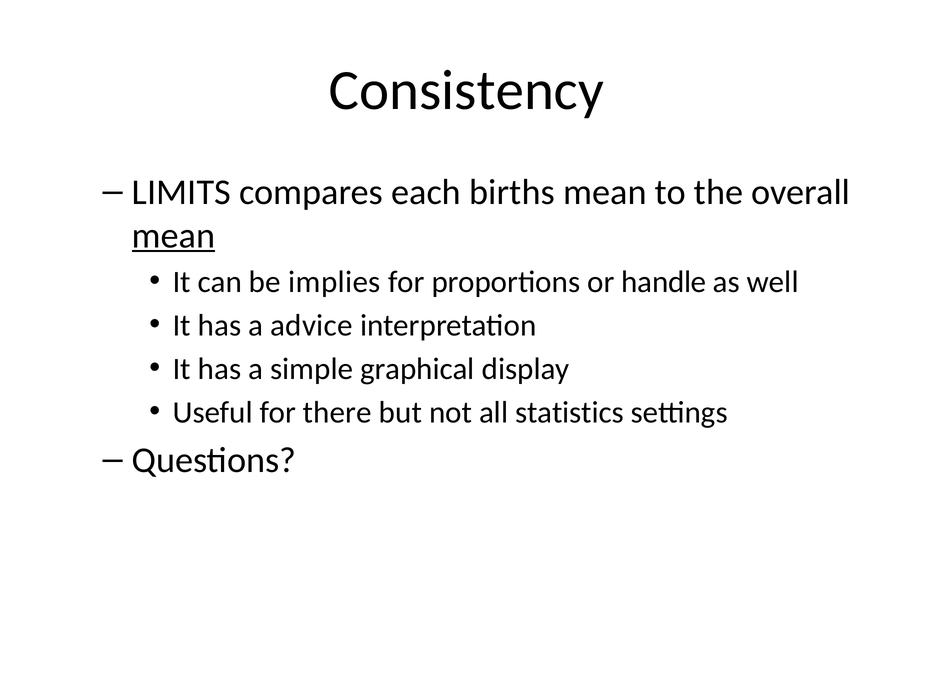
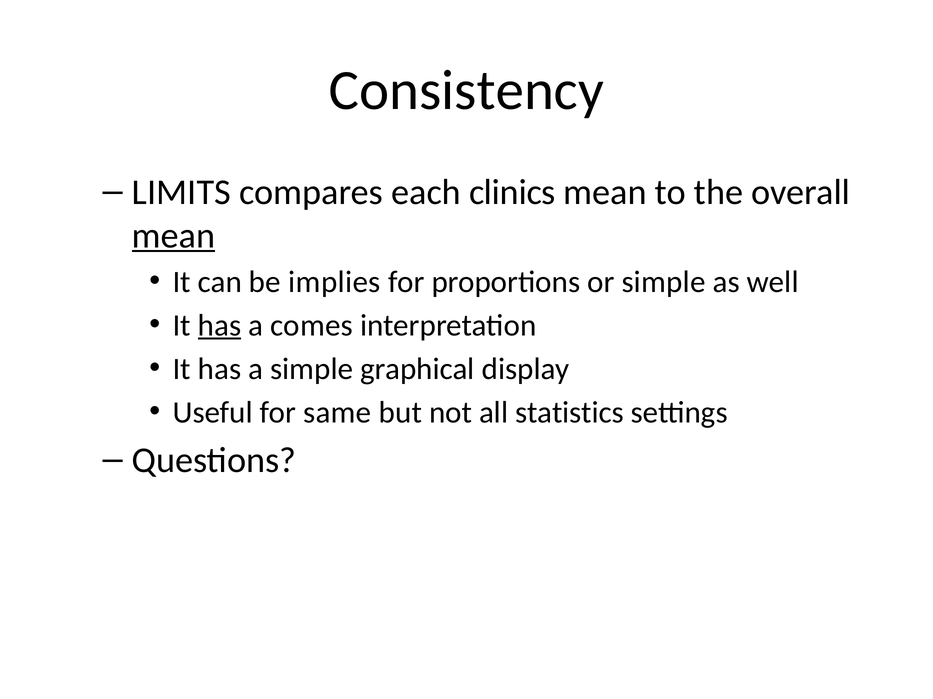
births: births -> clinics
or handle: handle -> simple
has at (220, 326) underline: none -> present
advice: advice -> comes
there: there -> same
